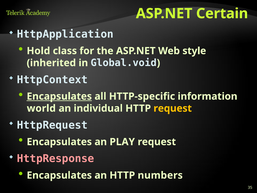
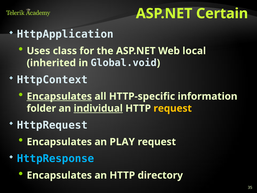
Hold: Hold -> Uses
style: style -> local
world: world -> folder
individual underline: none -> present
HttpResponse colour: pink -> light blue
numbers: numbers -> directory
